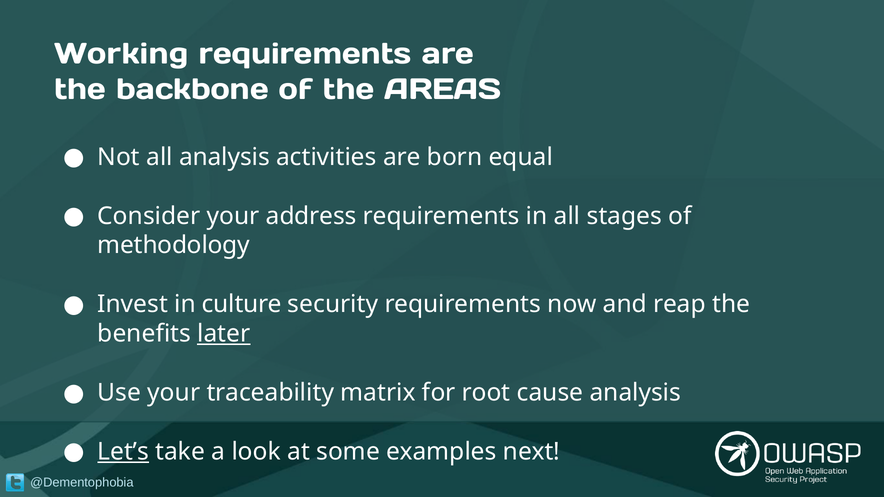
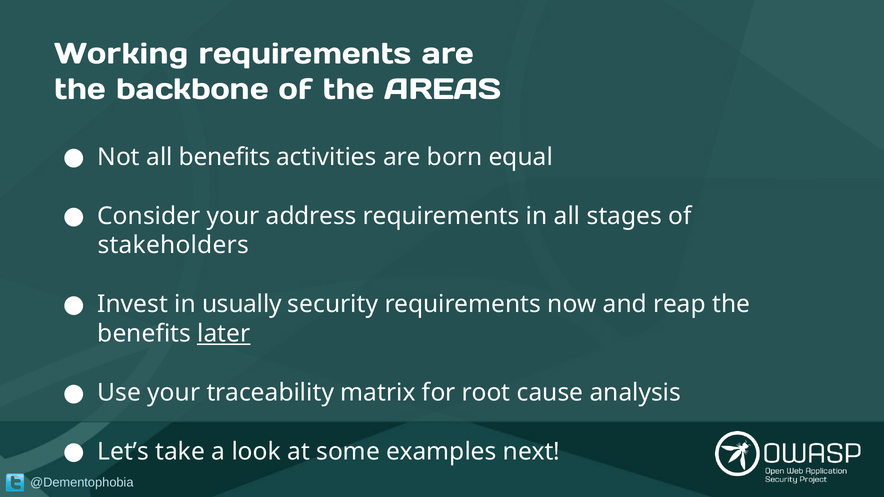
all analysis: analysis -> benefits
methodology: methodology -> stakeholders
culture: culture -> usually
Let’s underline: present -> none
